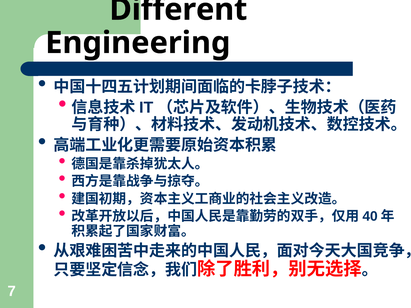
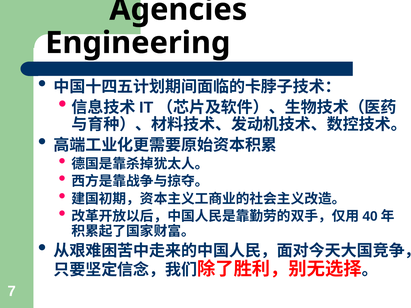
Different: Different -> Agencies
